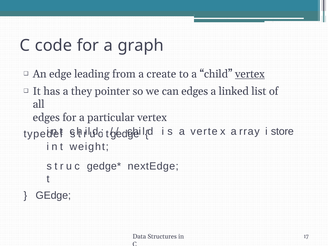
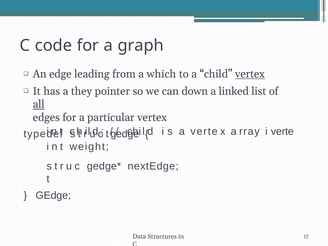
create: create -> which
can edges: edges -> down
all underline: none -> present
i store: store -> verte
